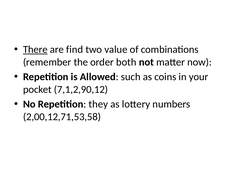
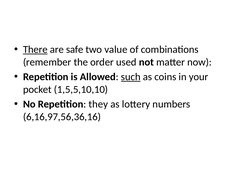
find: find -> safe
both: both -> used
such underline: none -> present
7,1,2,90,12: 7,1,2,90,12 -> 1,5,5,10,10
2,00,12,71,53,58: 2,00,12,71,53,58 -> 6,16,97,56,36,16
